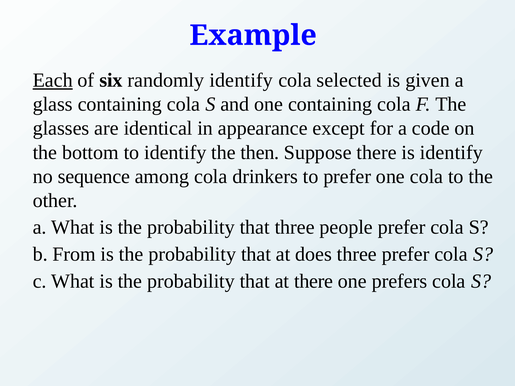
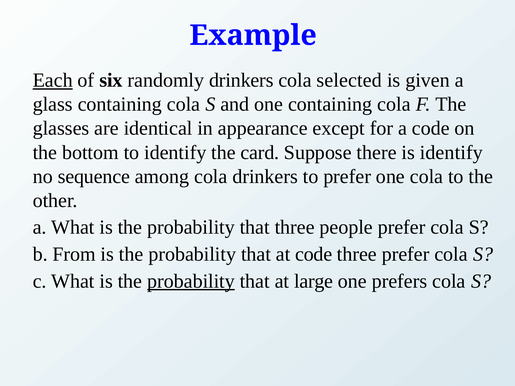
randomly identify: identify -> drinkers
then: then -> card
at does: does -> code
probability at (191, 281) underline: none -> present
at there: there -> large
